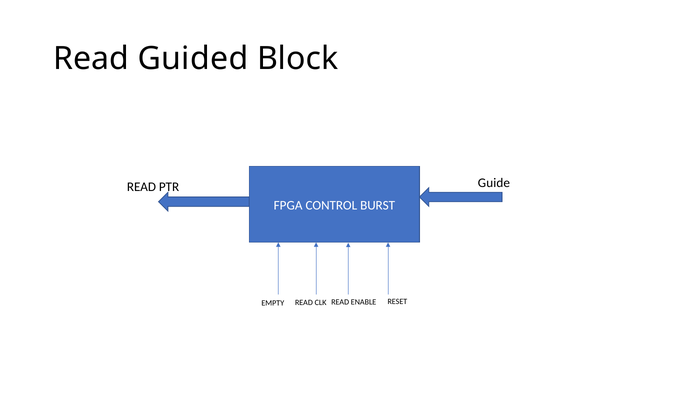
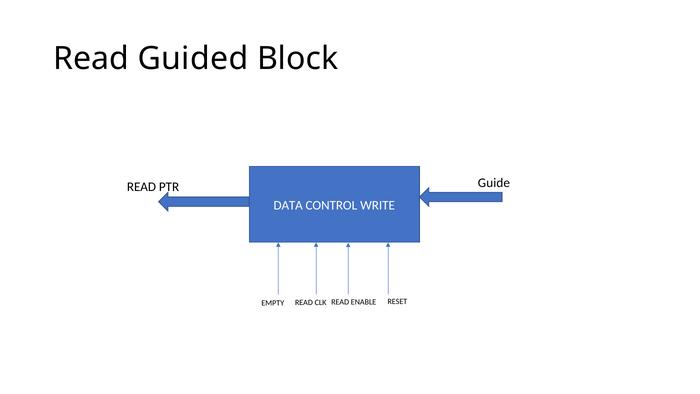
FPGA: FPGA -> DATA
BURST: BURST -> WRITE
